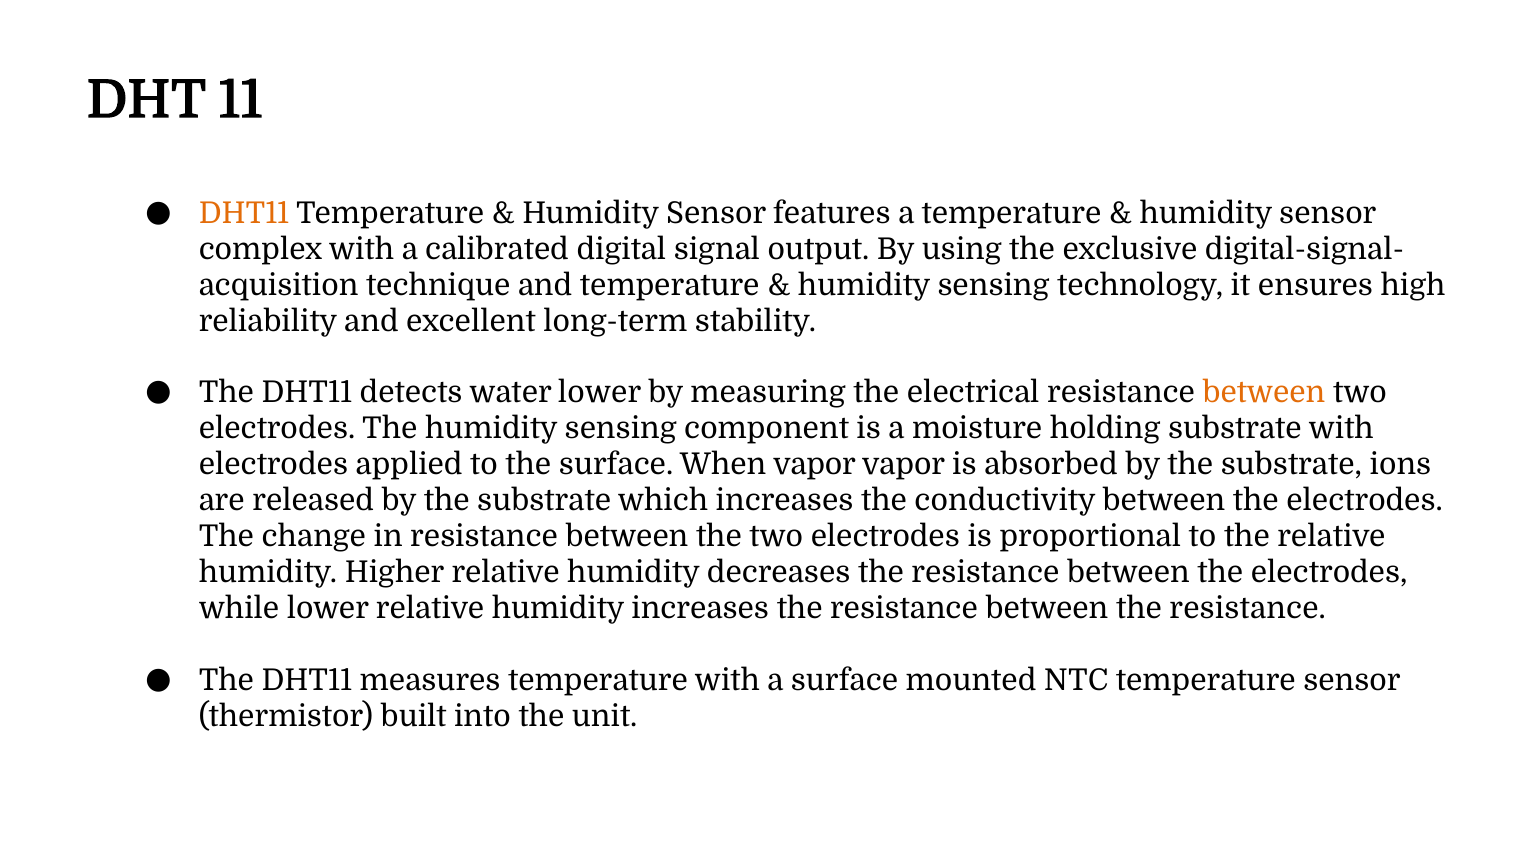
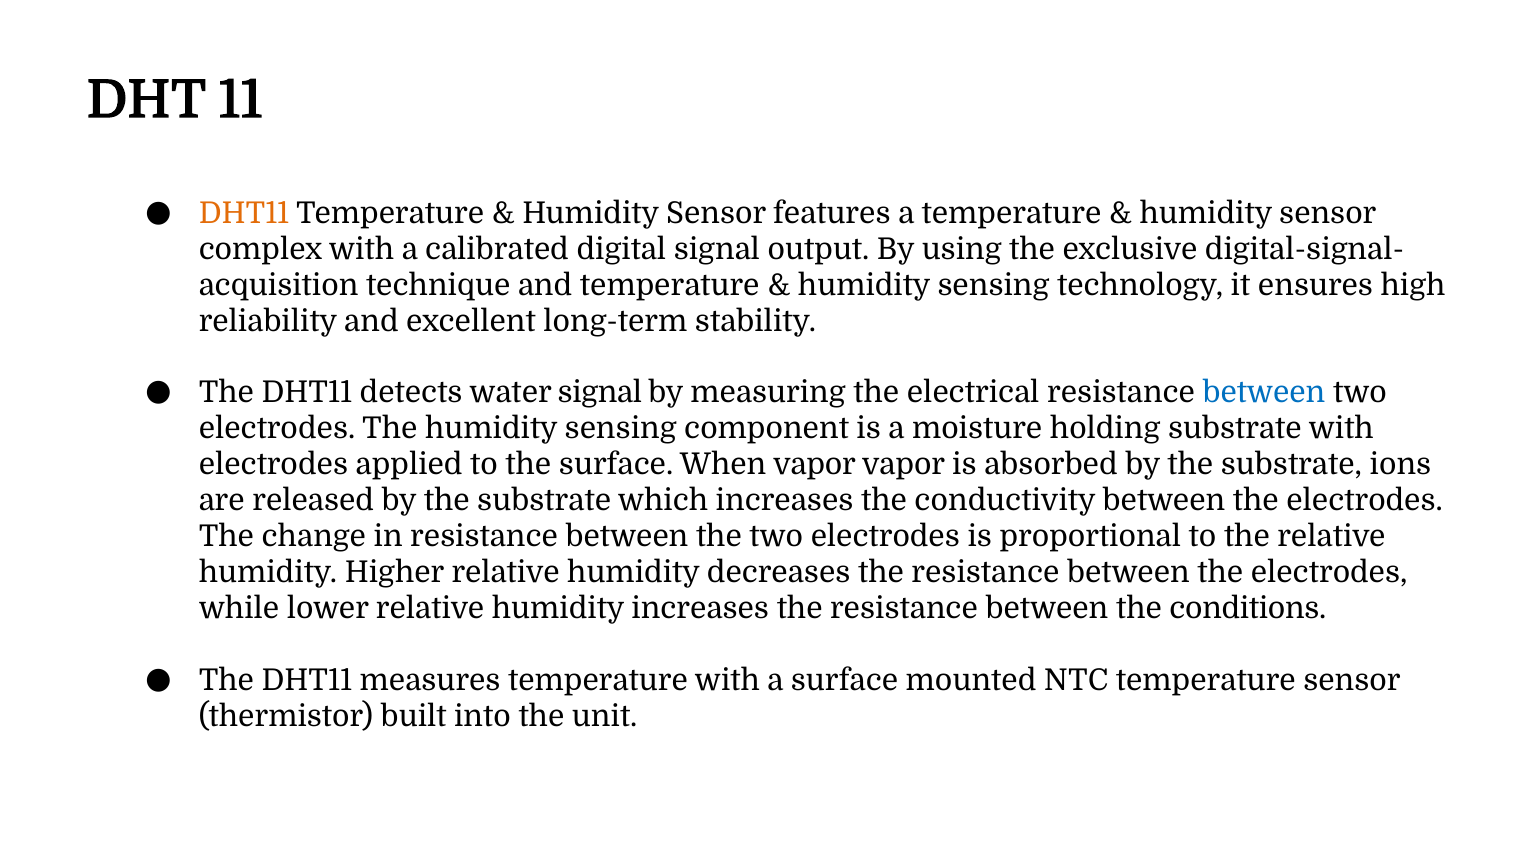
water lower: lower -> signal
between at (1264, 393) colour: orange -> blue
between the resistance: resistance -> conditions
